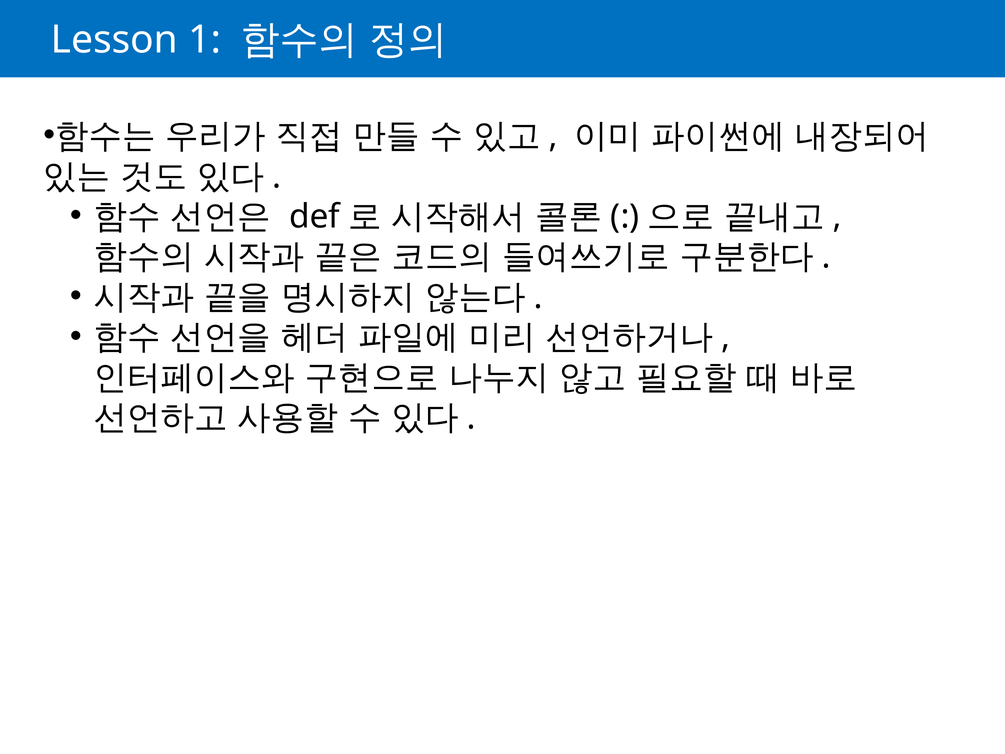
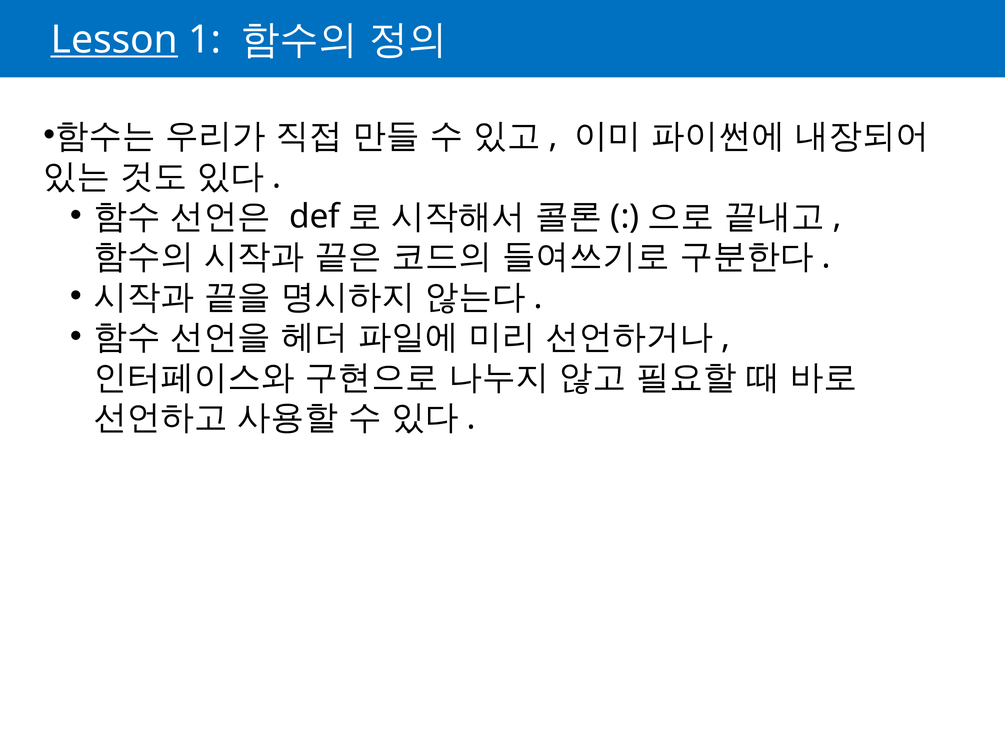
Lesson underline: none -> present
